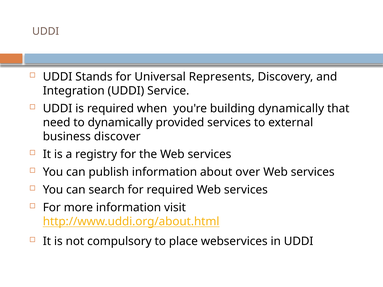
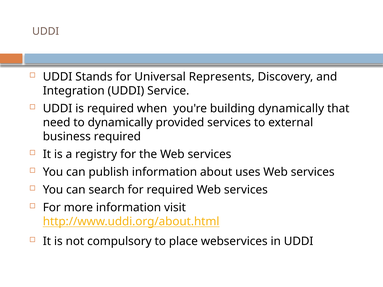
business discover: discover -> required
over: over -> uses
